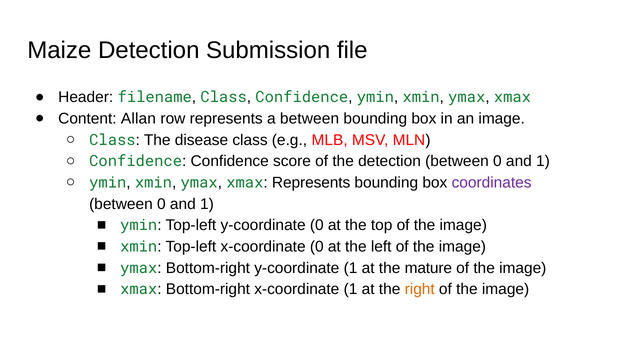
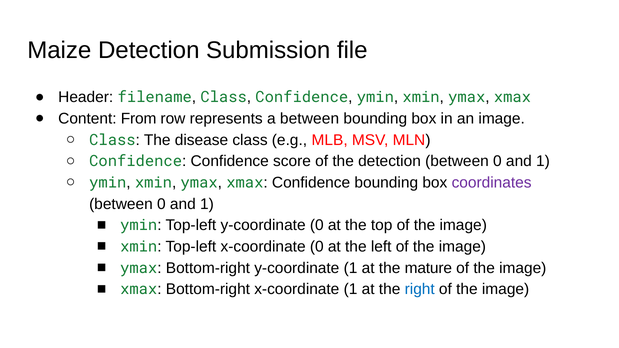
Allan: Allan -> From
xmax Represents: Represents -> Confidence
right colour: orange -> blue
